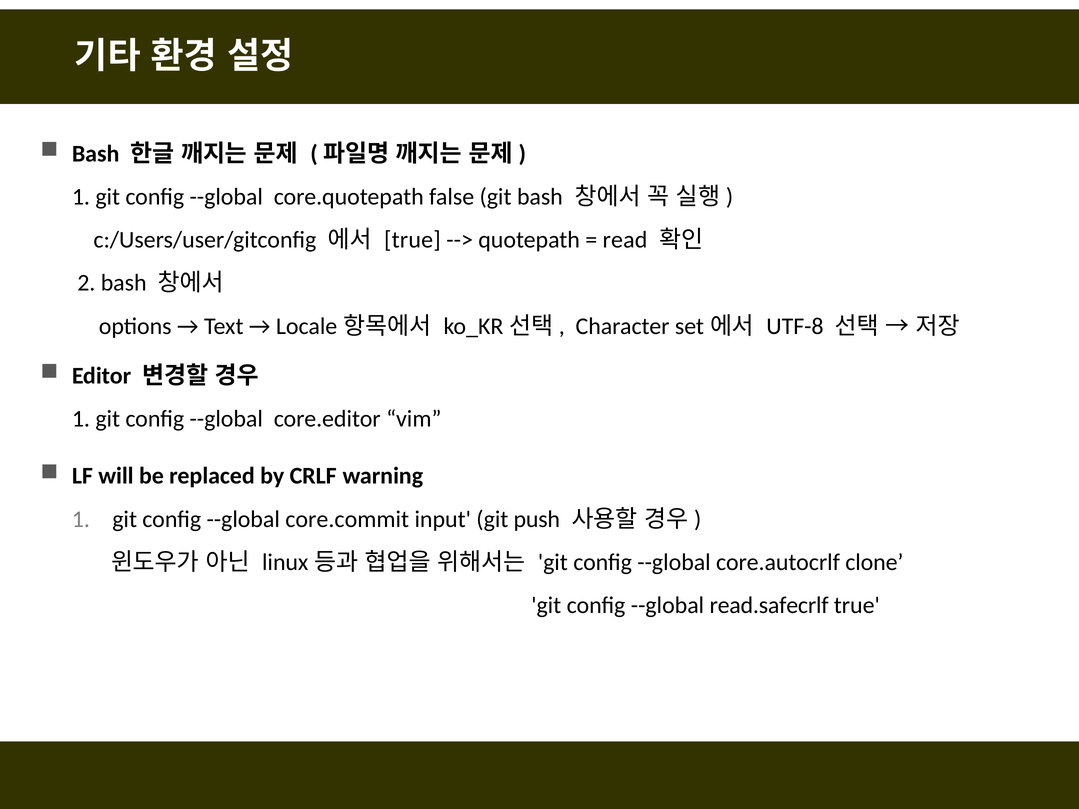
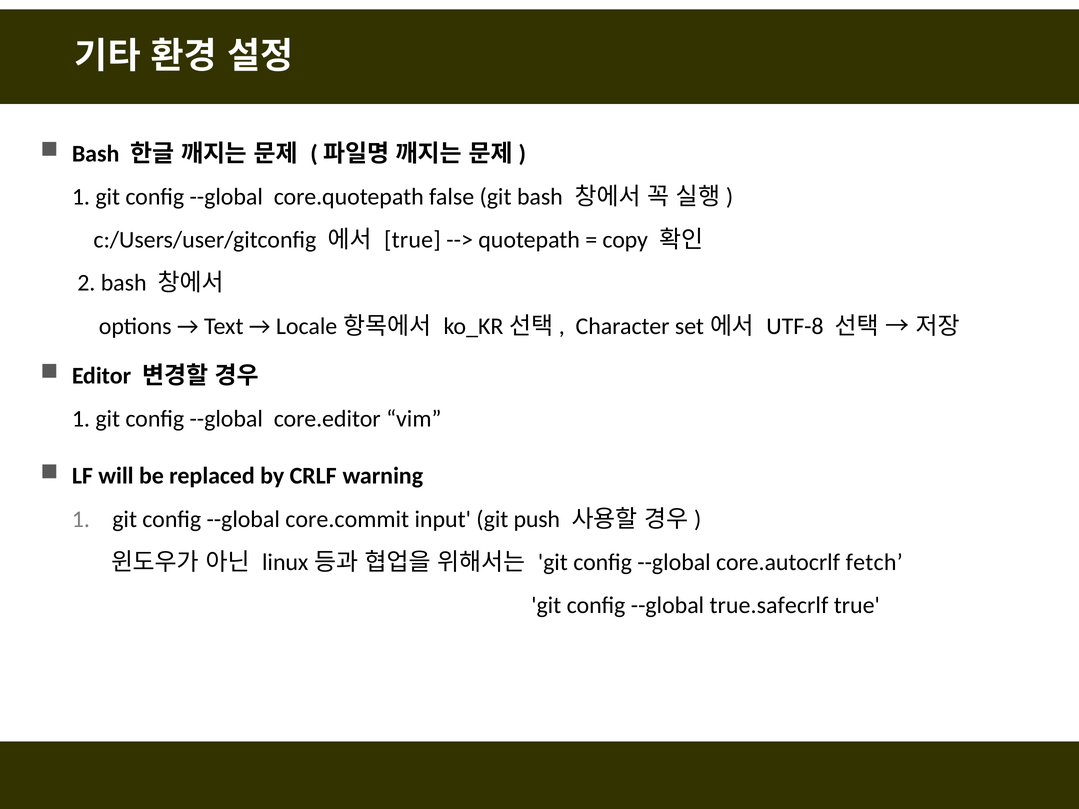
read: read -> copy
clone: clone -> fetch
read.safecrlf: read.safecrlf -> true.safecrlf
